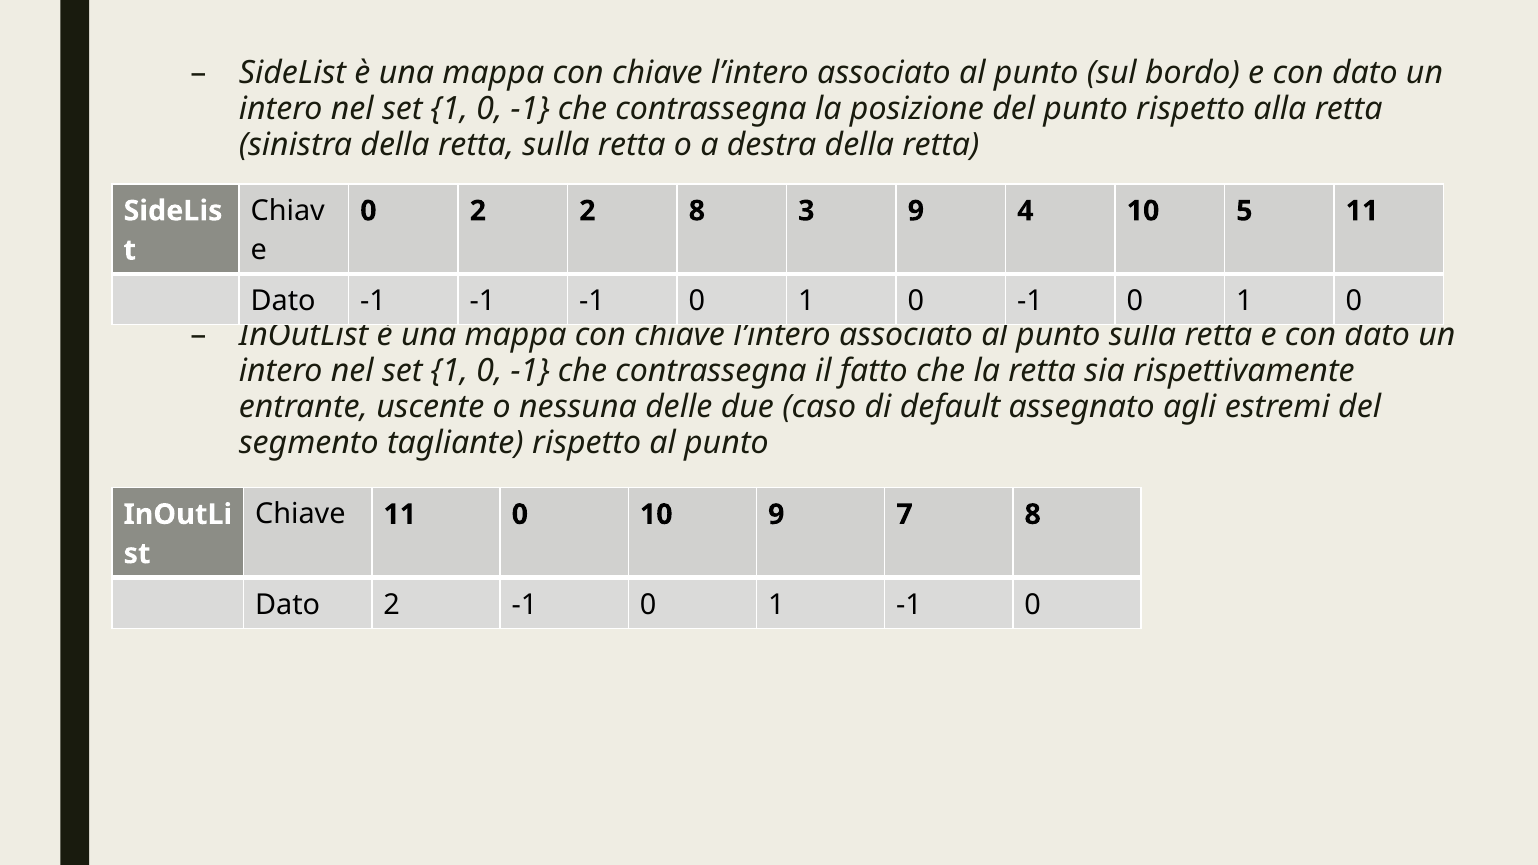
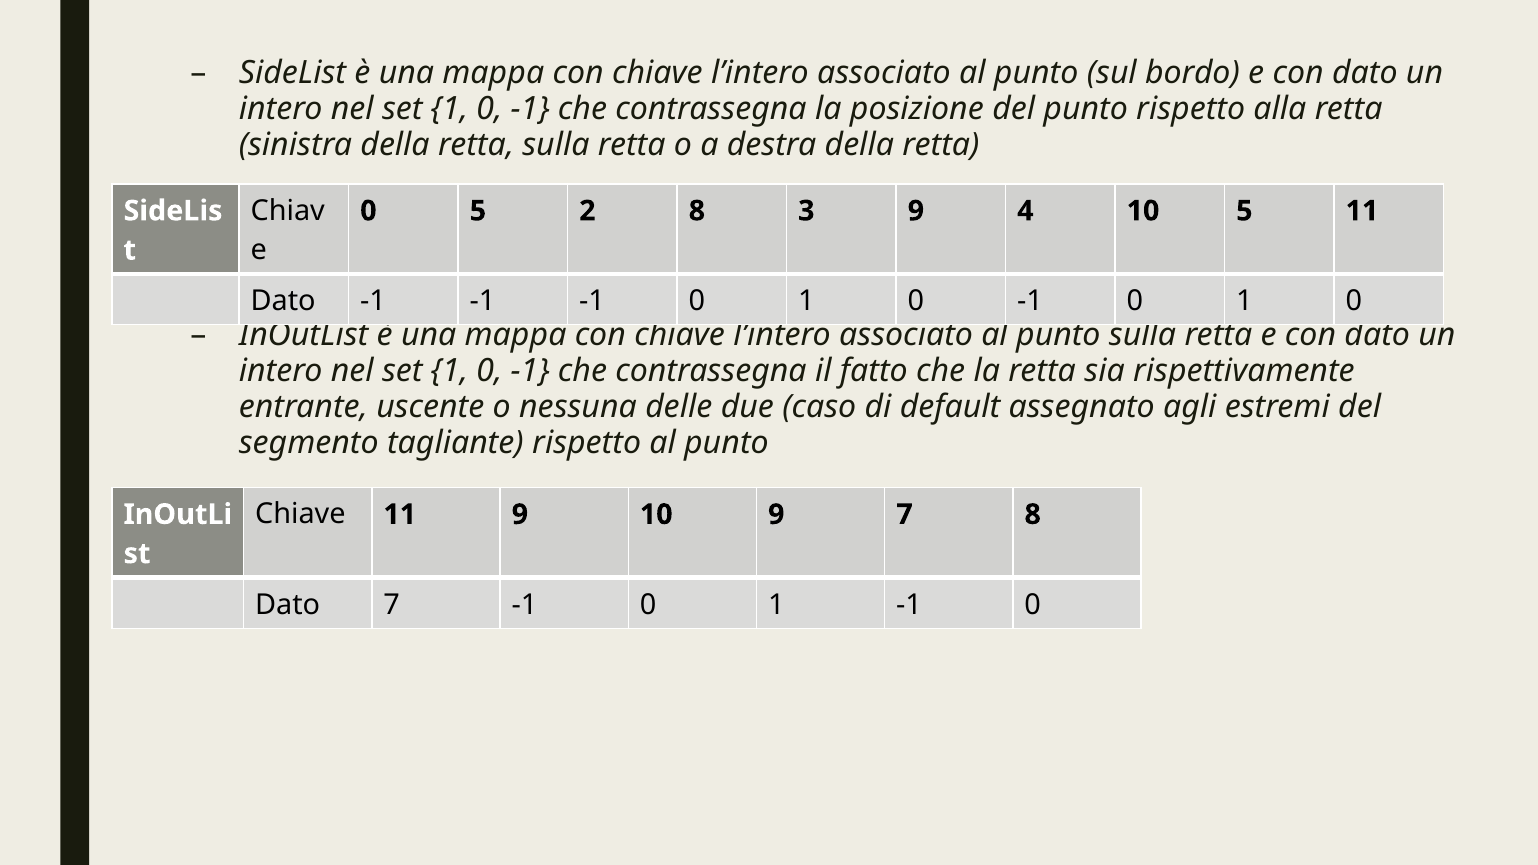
0 2: 2 -> 5
11 0: 0 -> 9
Dato 2: 2 -> 7
